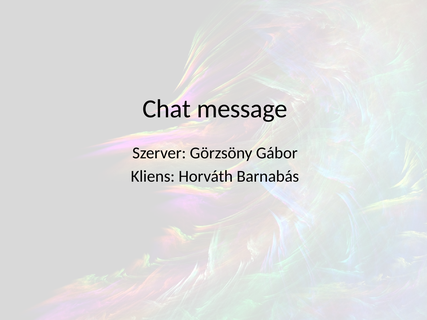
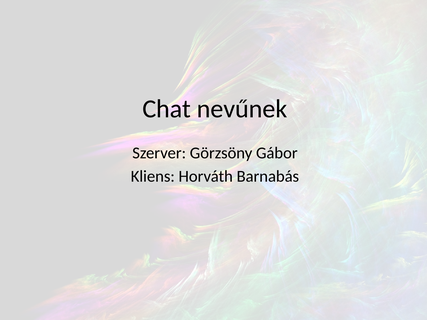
message: message -> nevűnek
